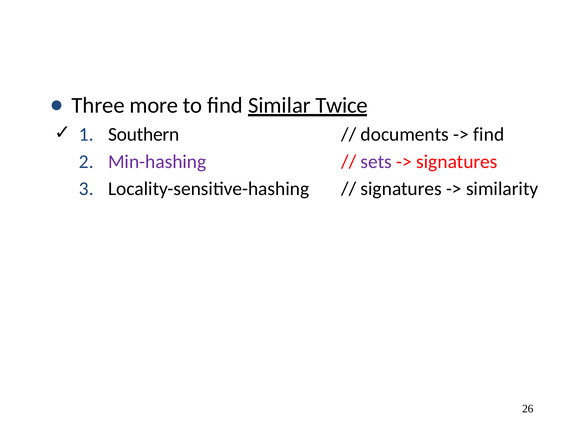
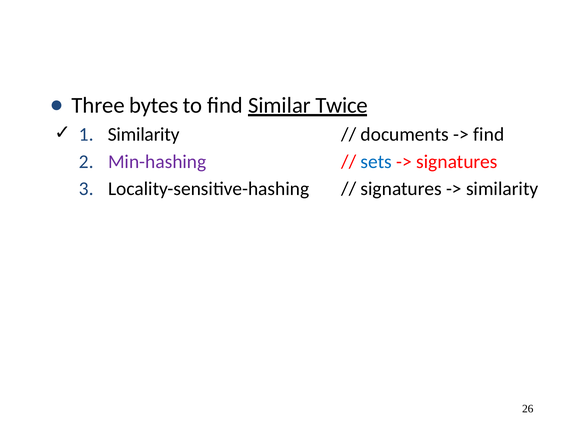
more: more -> bytes
Southern at (144, 134): Southern -> Similarity
sets colour: purple -> blue
